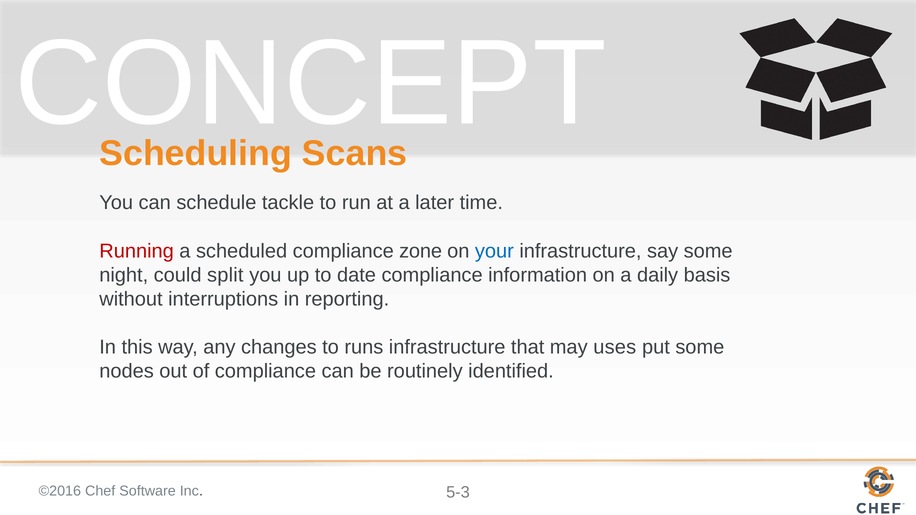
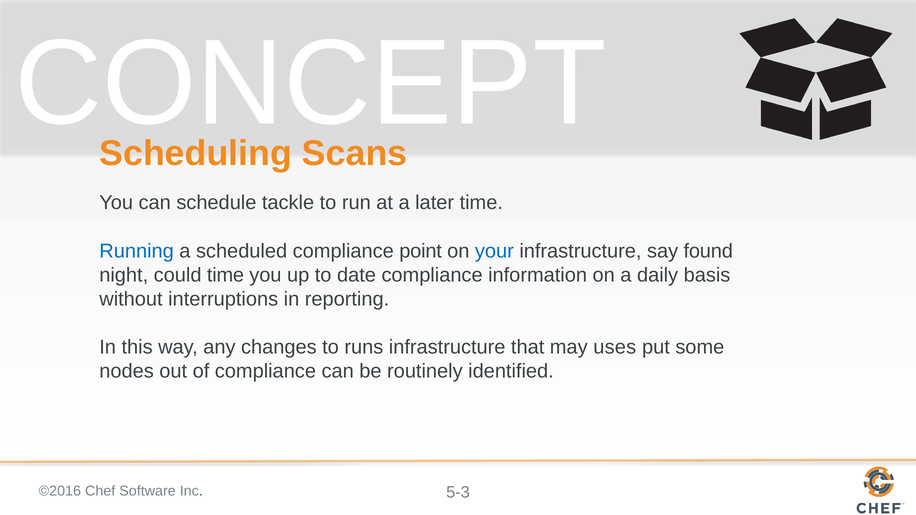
Running colour: red -> blue
zone: zone -> point
say some: some -> found
could split: split -> time
